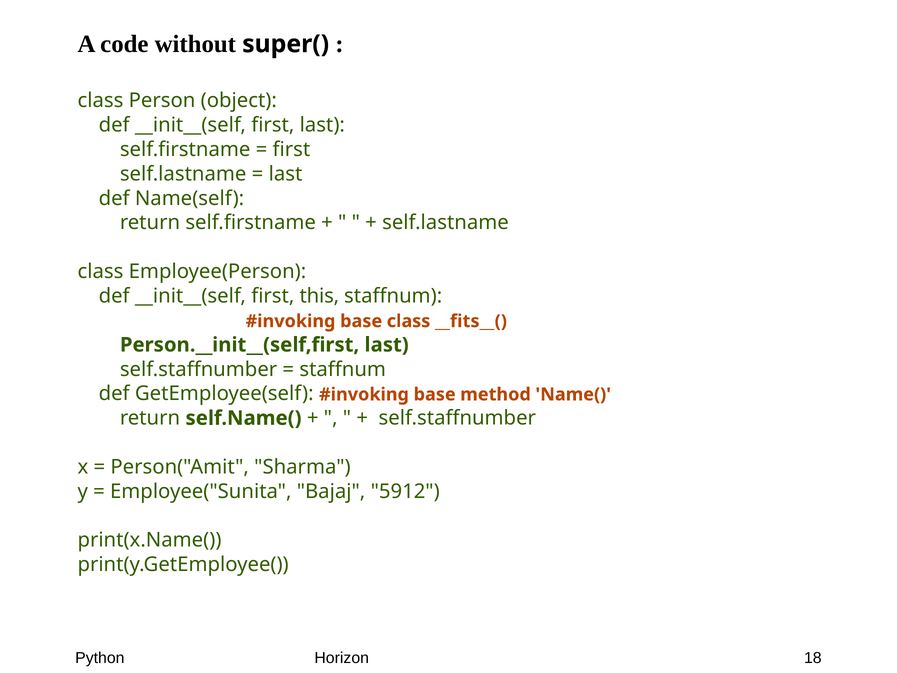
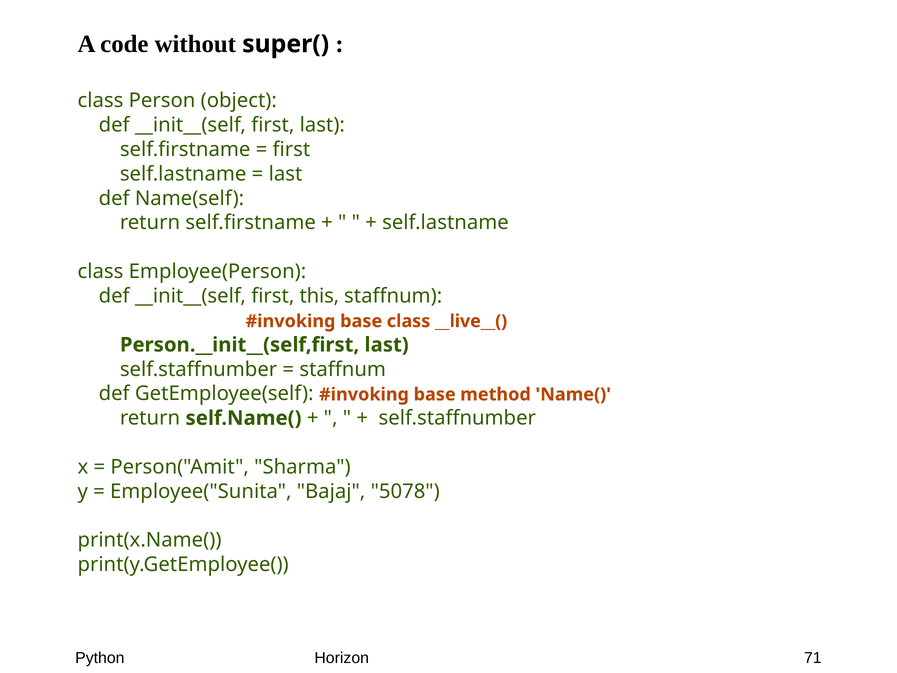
__fits__(: __fits__( -> __live__(
5912: 5912 -> 5078
18: 18 -> 71
